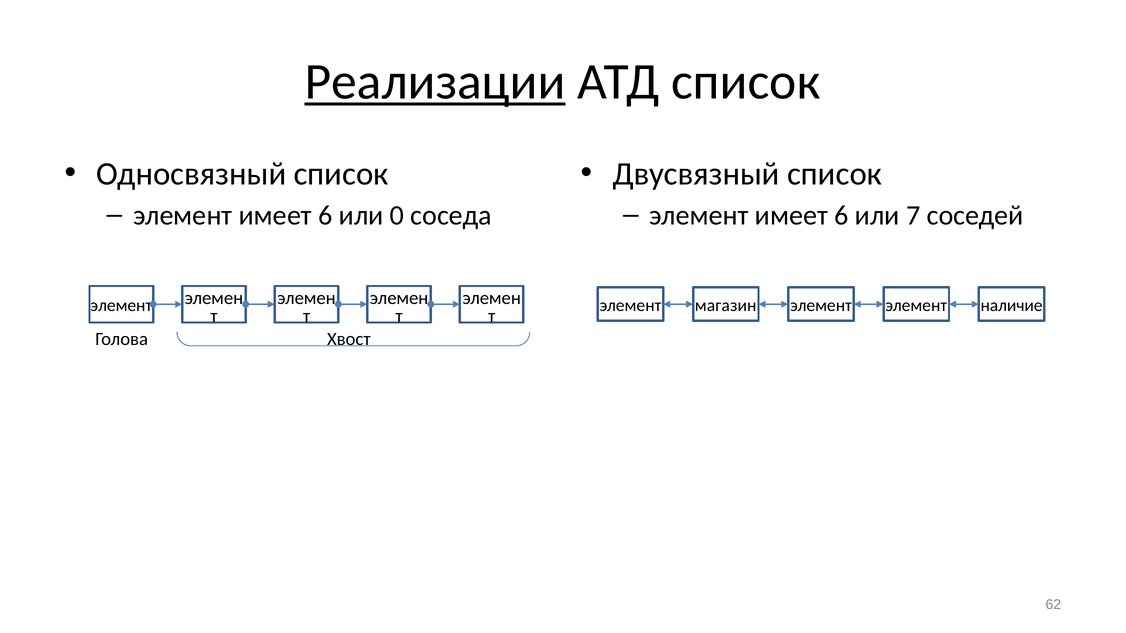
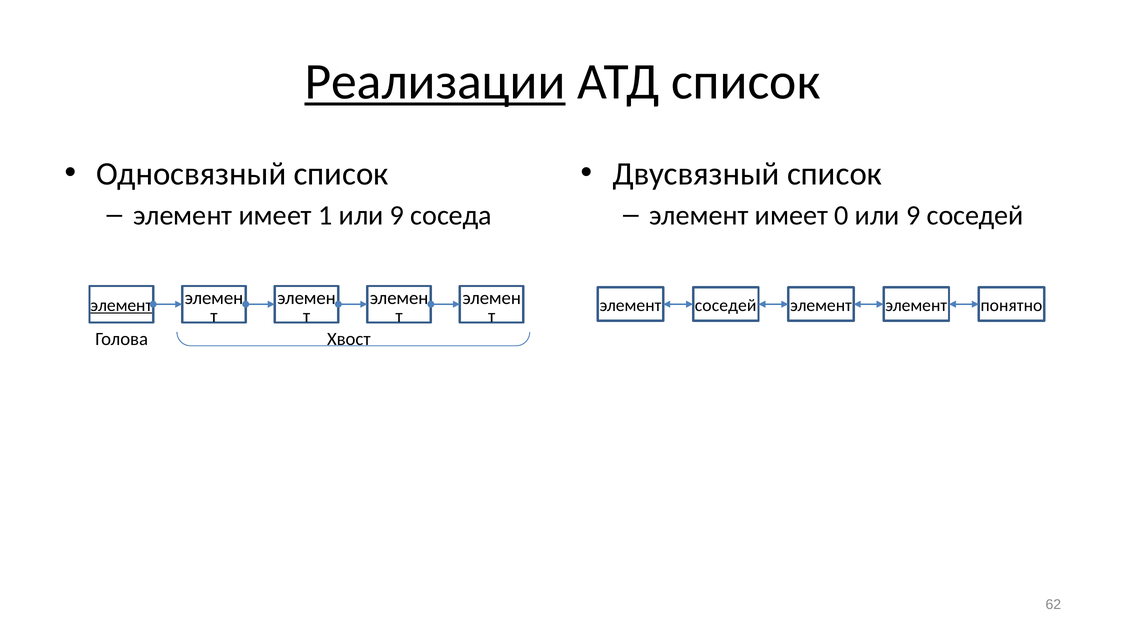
6 at (325, 216): 6 -> 1
0 at (397, 216): 0 -> 9
6 at (841, 216): 6 -> 0
7 at (913, 216): 7 -> 9
элемент at (121, 306) underline: none -> present
элемент магазин: магазин -> соседей
наличие: наличие -> понятно
